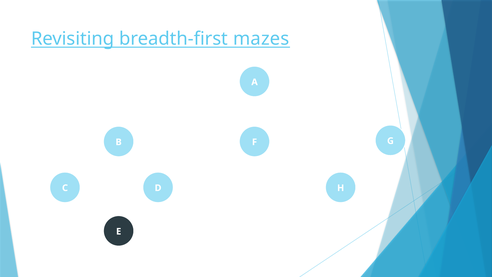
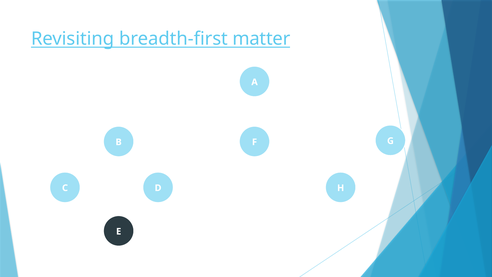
mazes: mazes -> matter
